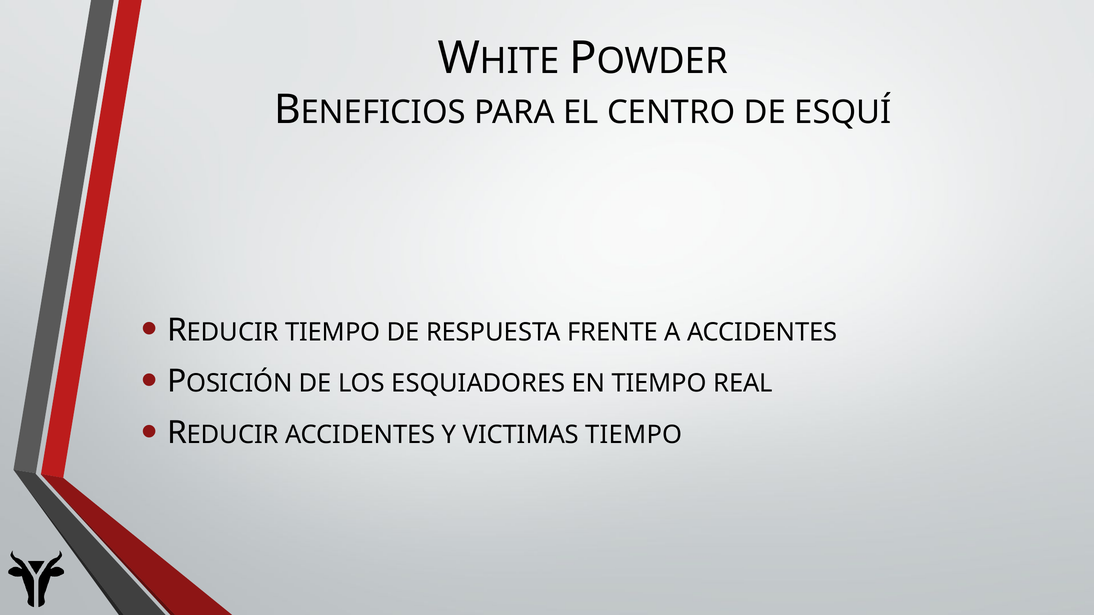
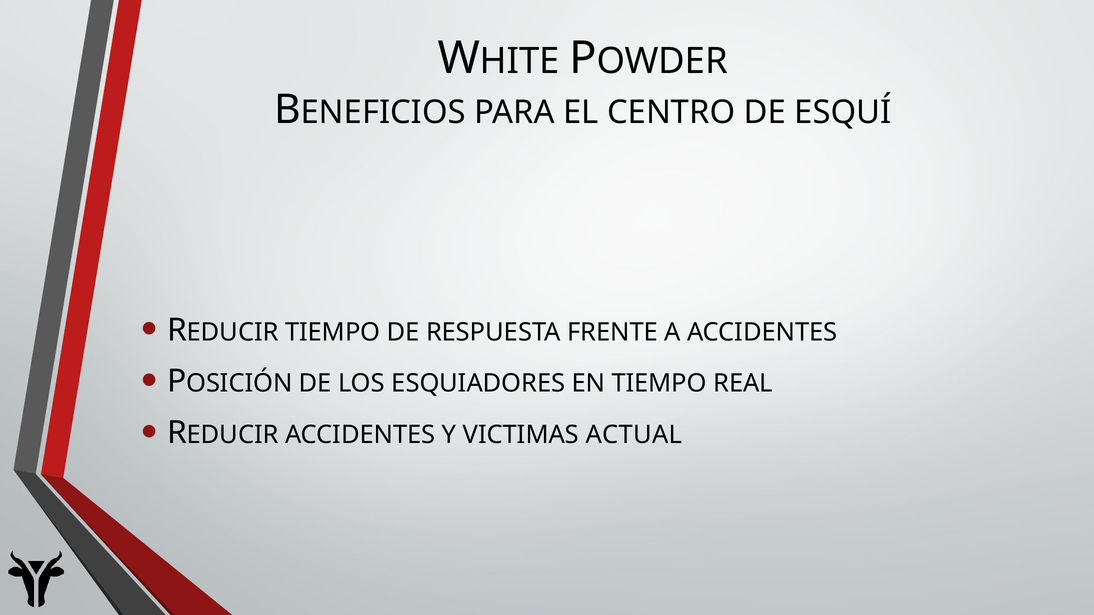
VICTIMAS TIEMPO: TIEMPO -> ACTUAL
